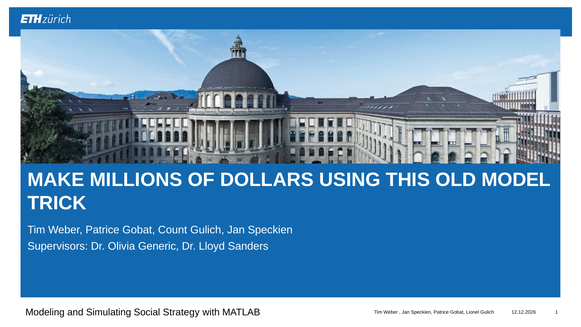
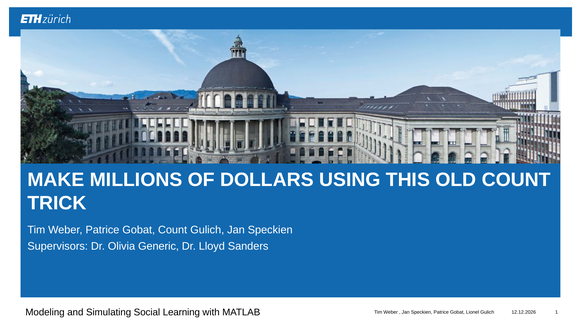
OLD MODEL: MODEL -> COUNT
Strategy: Strategy -> Learning
